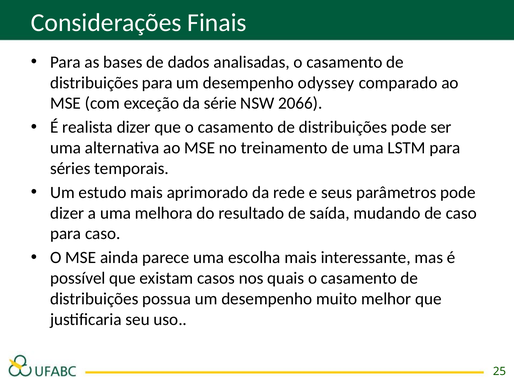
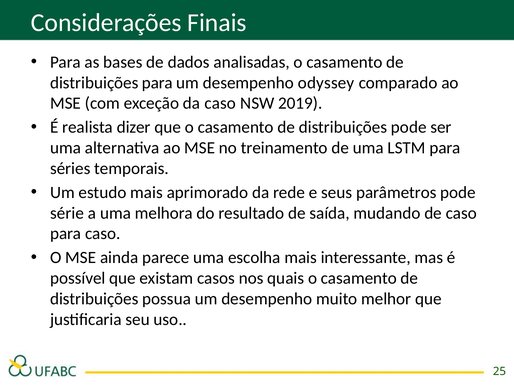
da série: série -> caso
2066: 2066 -> 2019
dizer at (67, 213): dizer -> série
